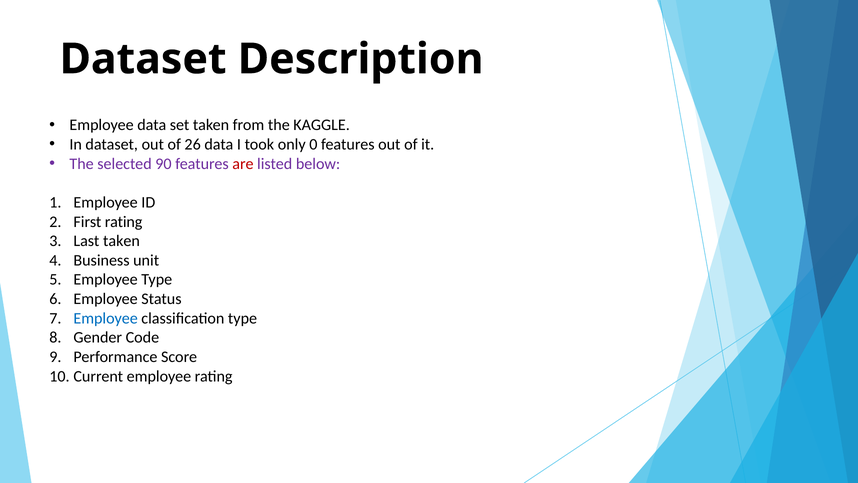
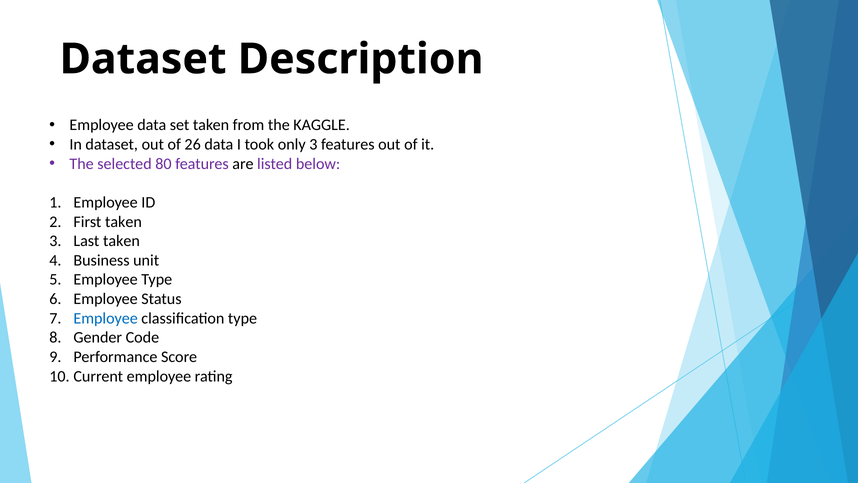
only 0: 0 -> 3
90: 90 -> 80
are colour: red -> black
First rating: rating -> taken
